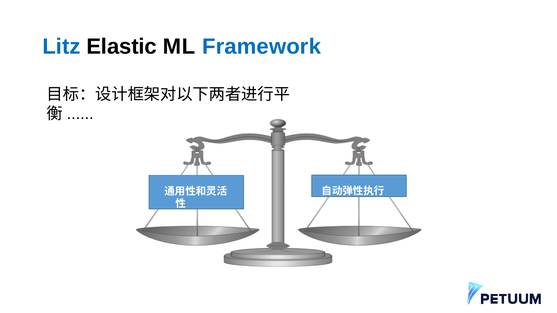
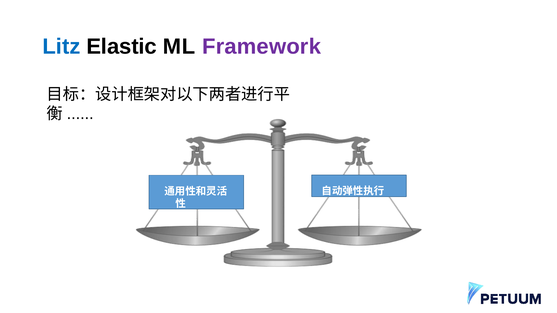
Framework colour: blue -> purple
